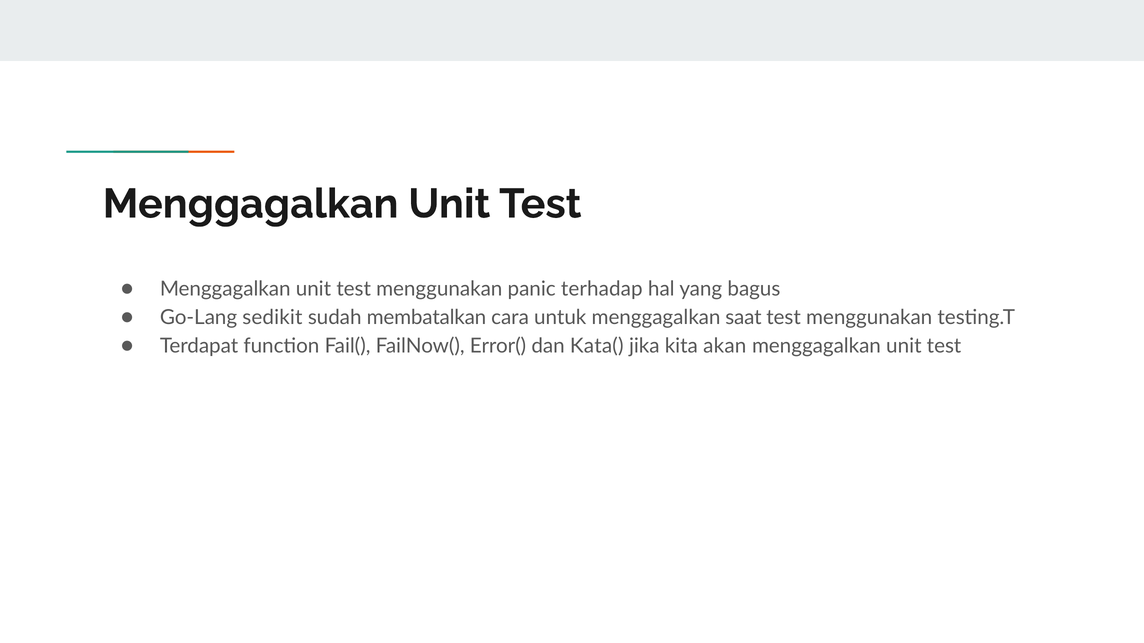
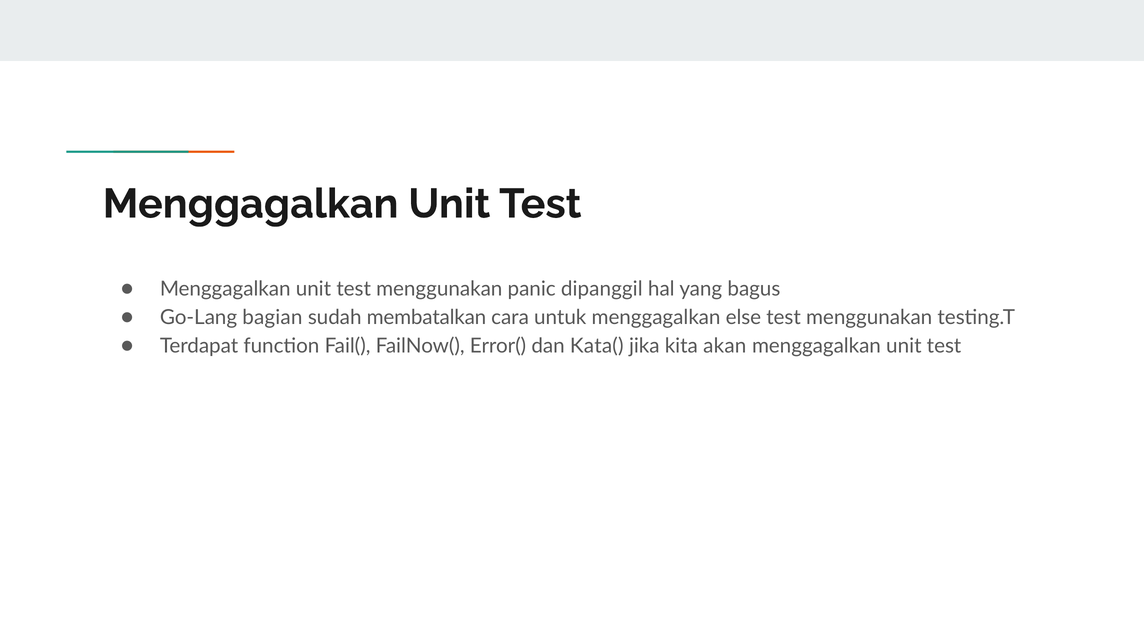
terhadap: terhadap -> dipanggil
sedikit: sedikit -> bagian
saat: saat -> else
